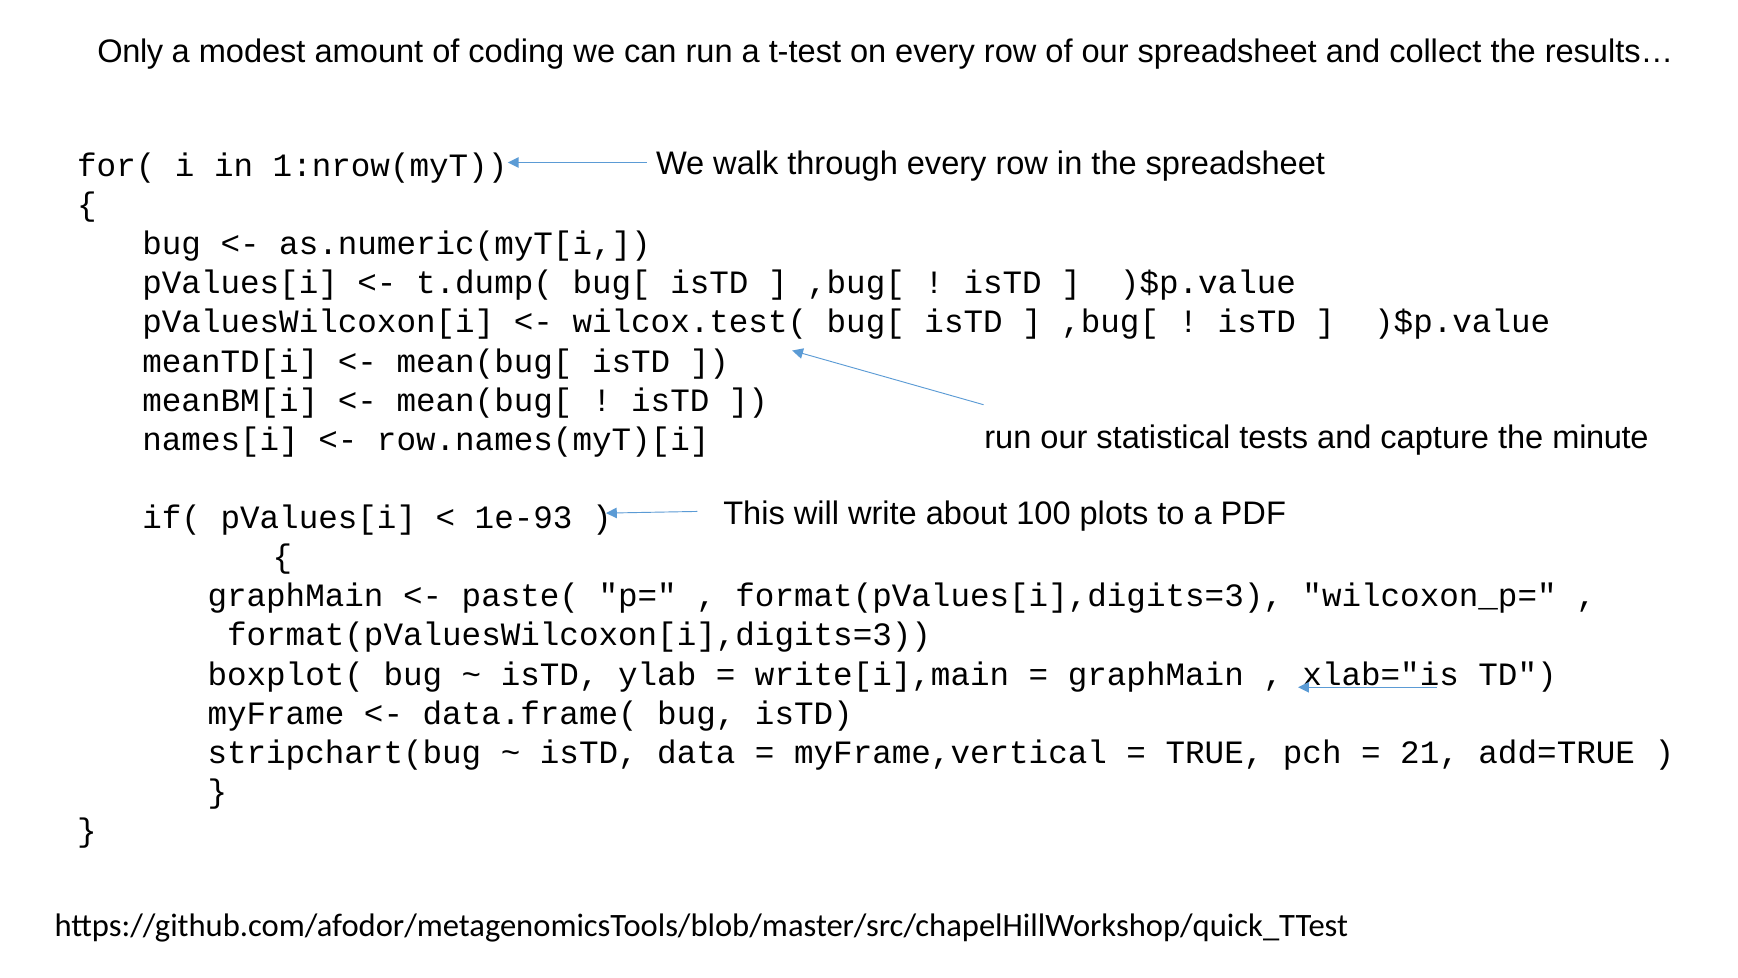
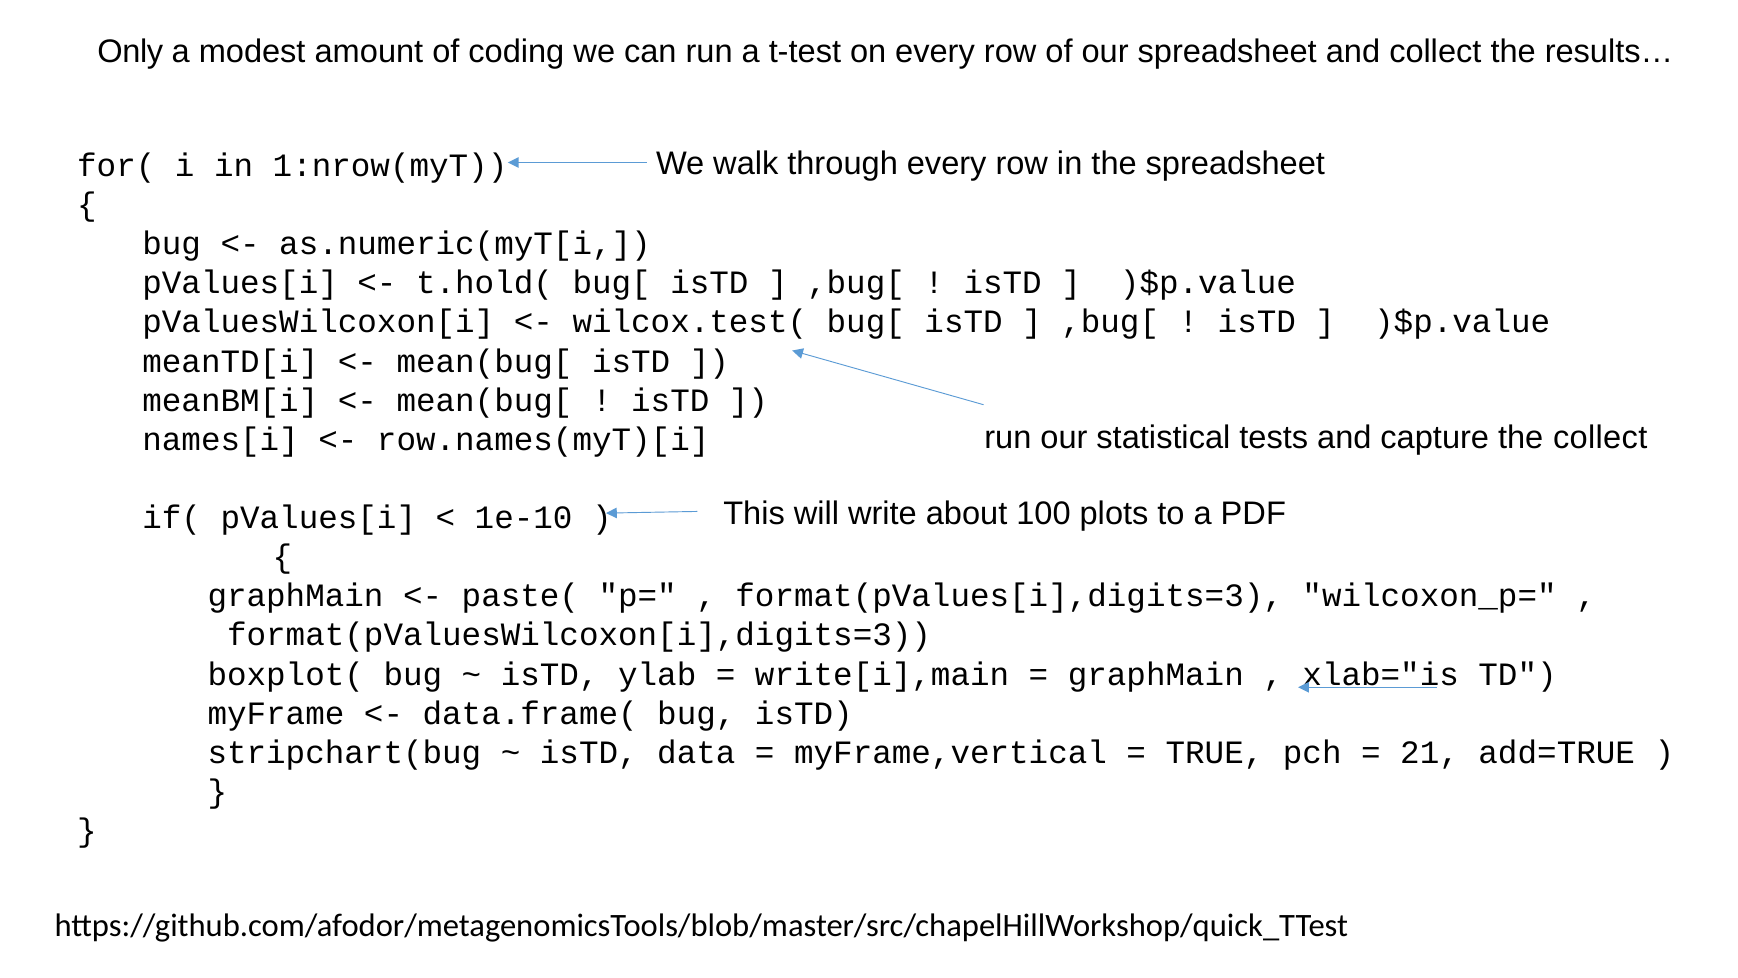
t.dump(: t.dump( -> t.hold(
the minute: minute -> collect
1e-93: 1e-93 -> 1e-10
